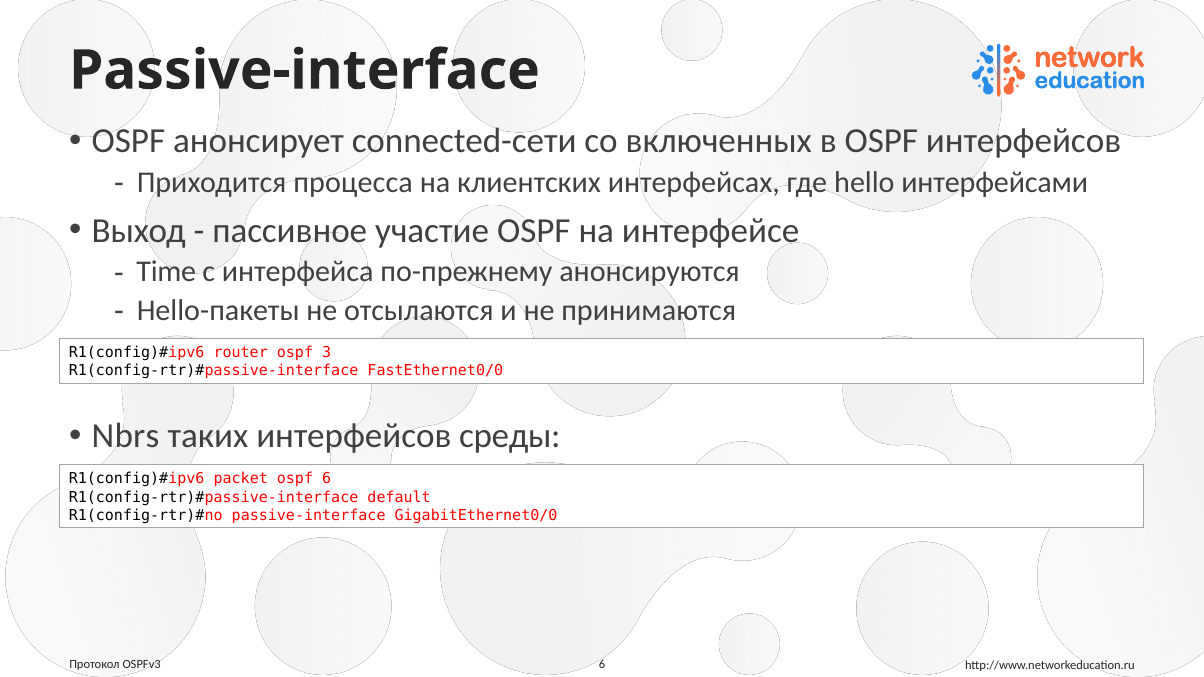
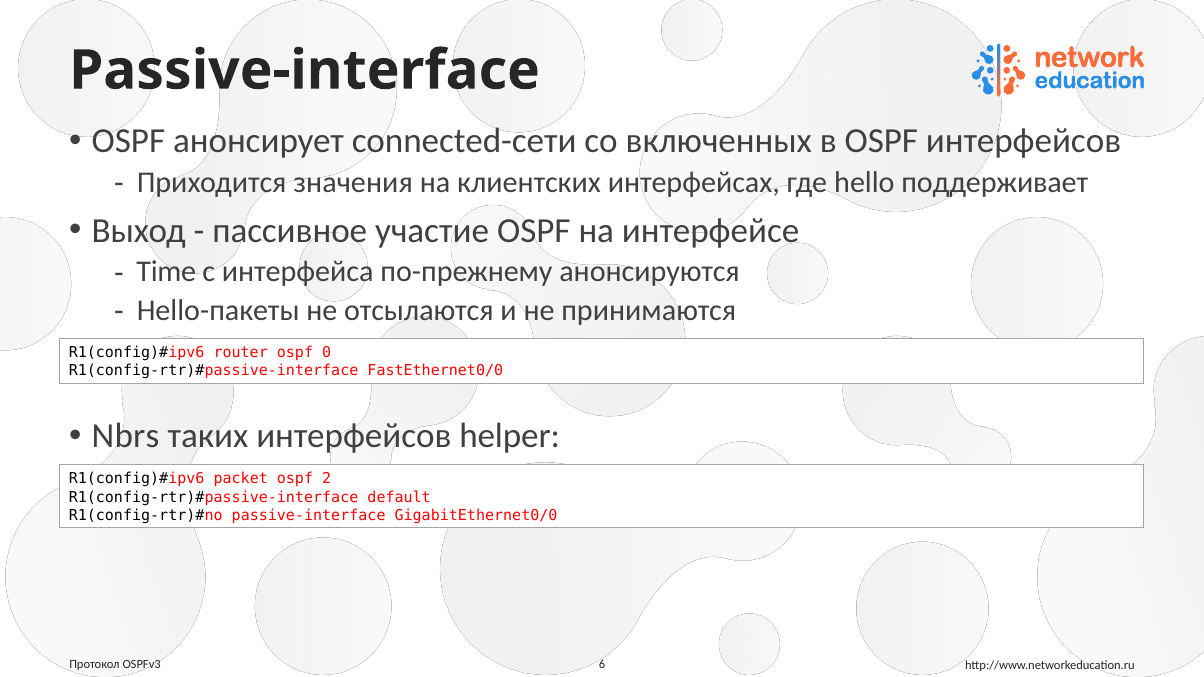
процесса: процесса -> значения
интерфейсами: интерфейсами -> поддерживает
3: 3 -> 0
среды: среды -> helper
ospf 6: 6 -> 2
